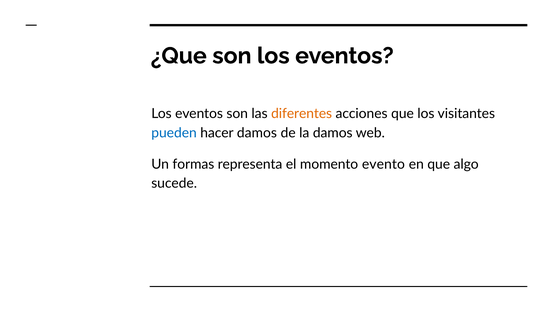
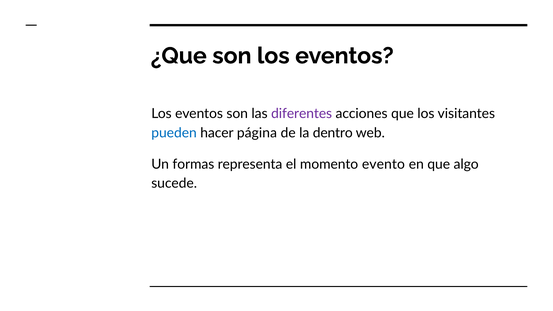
diferentes colour: orange -> purple
hacer damos: damos -> página
la damos: damos -> dentro
